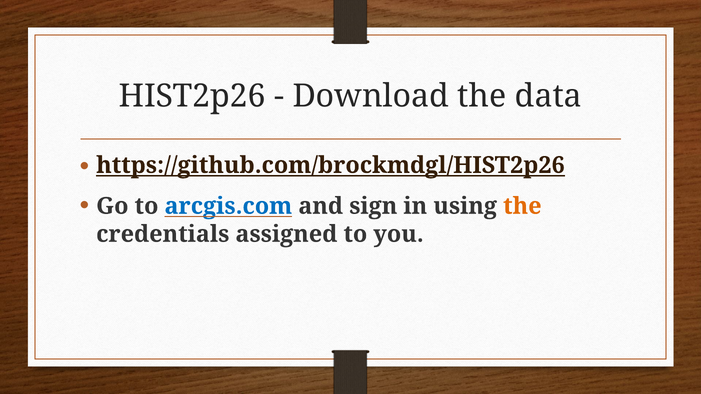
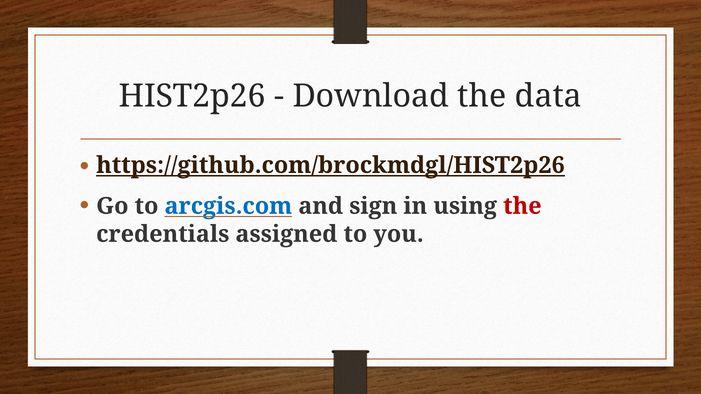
the at (522, 206) colour: orange -> red
